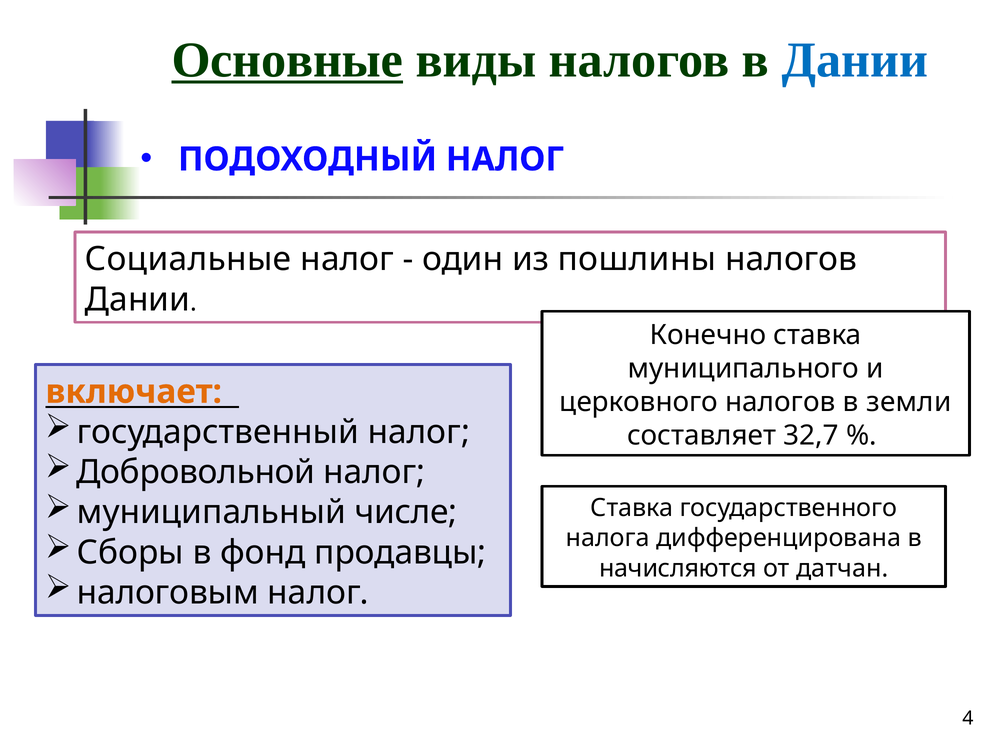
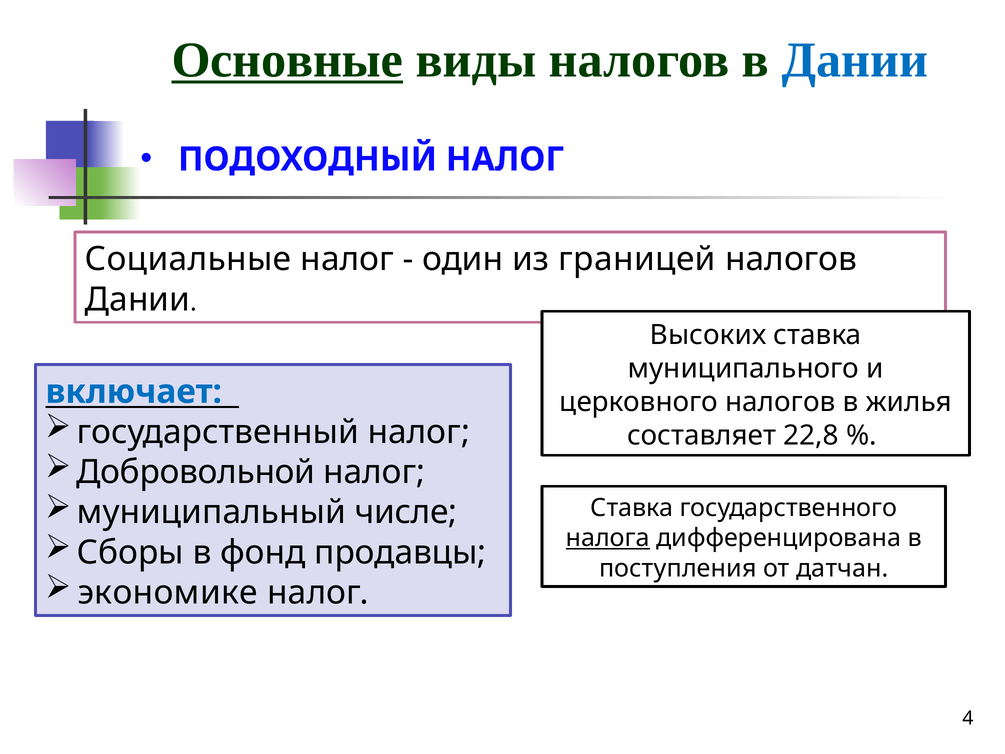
пошлины: пошлины -> границей
Конечно: Конечно -> Высоких
включает colour: orange -> blue
земли: земли -> жилья
32,7: 32,7 -> 22,8
налога underline: none -> present
начисляются: начисляются -> поступления
налоговым: налоговым -> экономике
